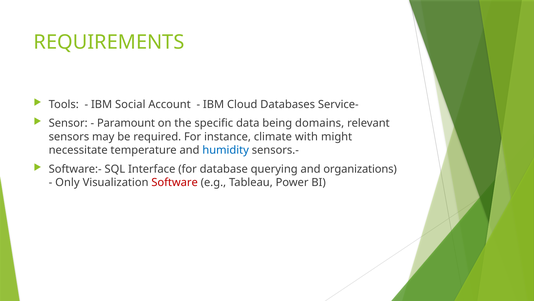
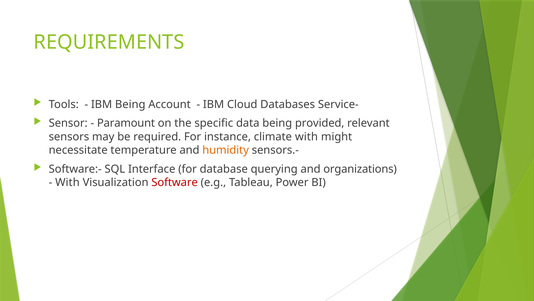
IBM Social: Social -> Being
domains: domains -> provided
humidity colour: blue -> orange
Only at (67, 182): Only -> With
